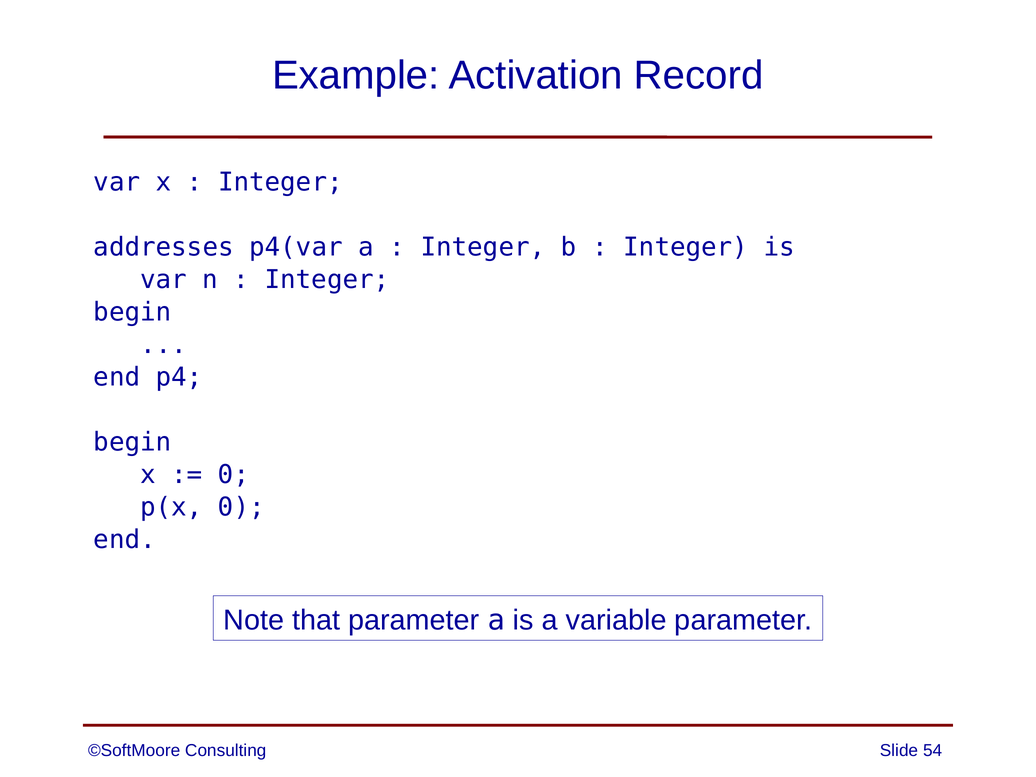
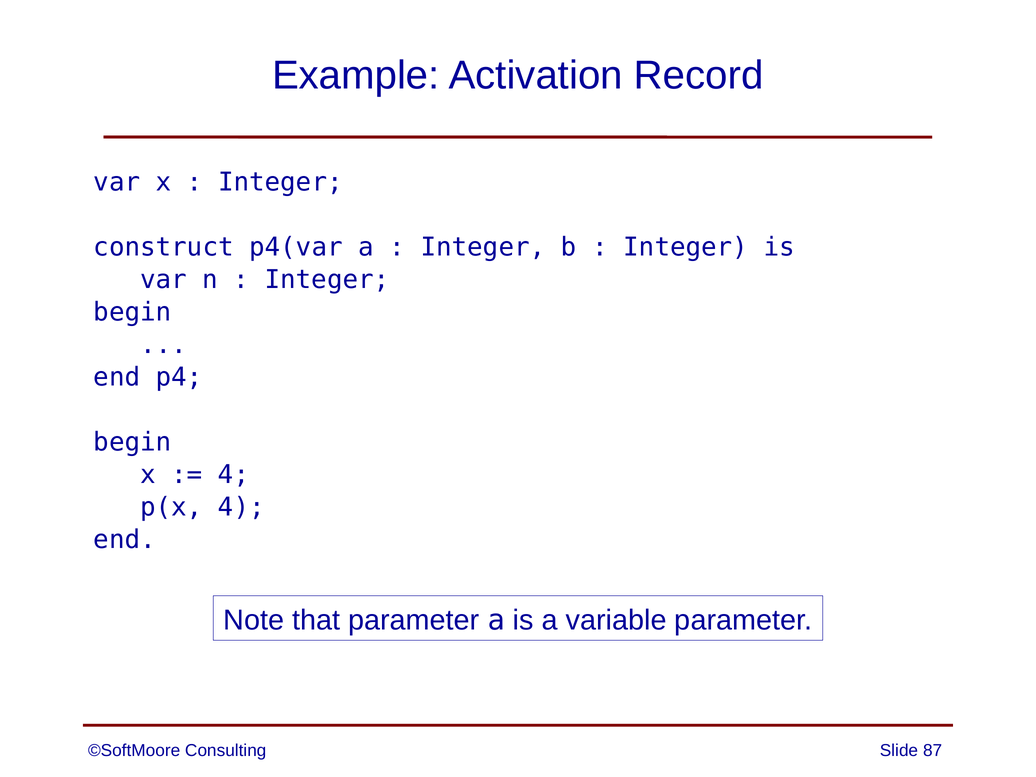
addresses: addresses -> construct
0 at (234, 475): 0 -> 4
p(x 0: 0 -> 4
54: 54 -> 87
